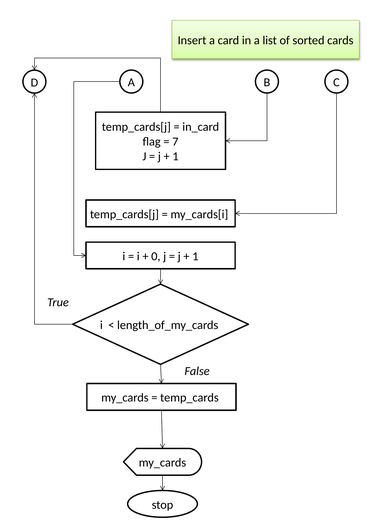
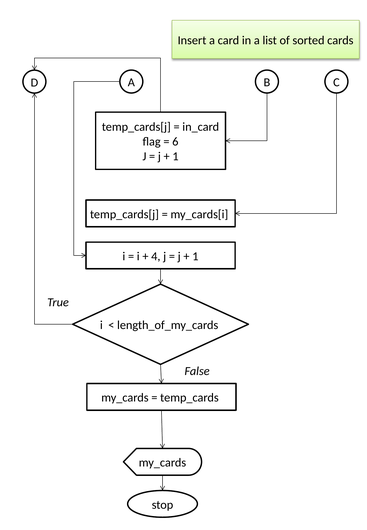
7: 7 -> 6
0: 0 -> 4
